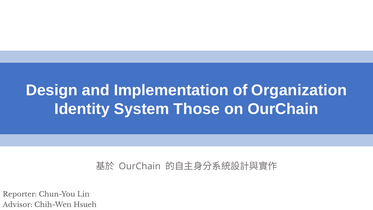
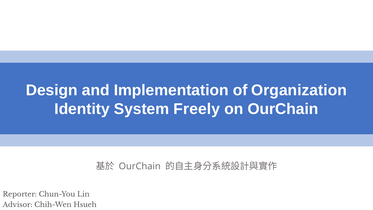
Those: Those -> Freely
